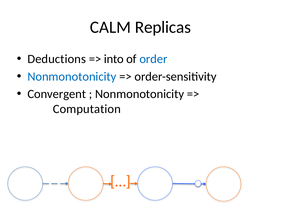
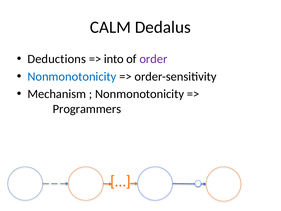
Replicas: Replicas -> Dedalus
order colour: blue -> purple
Convergent: Convergent -> Mechanism
Computation: Computation -> Programmers
